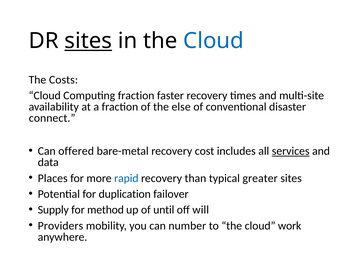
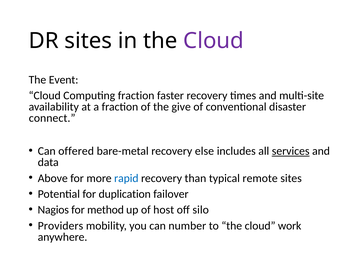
sites at (88, 41) underline: present -> none
Cloud at (214, 41) colour: blue -> purple
Costs: Costs -> Event
else: else -> give
cost: cost -> else
Places: Places -> Above
greater: greater -> remote
Supply: Supply -> Nagios
until: until -> host
will: will -> silo
